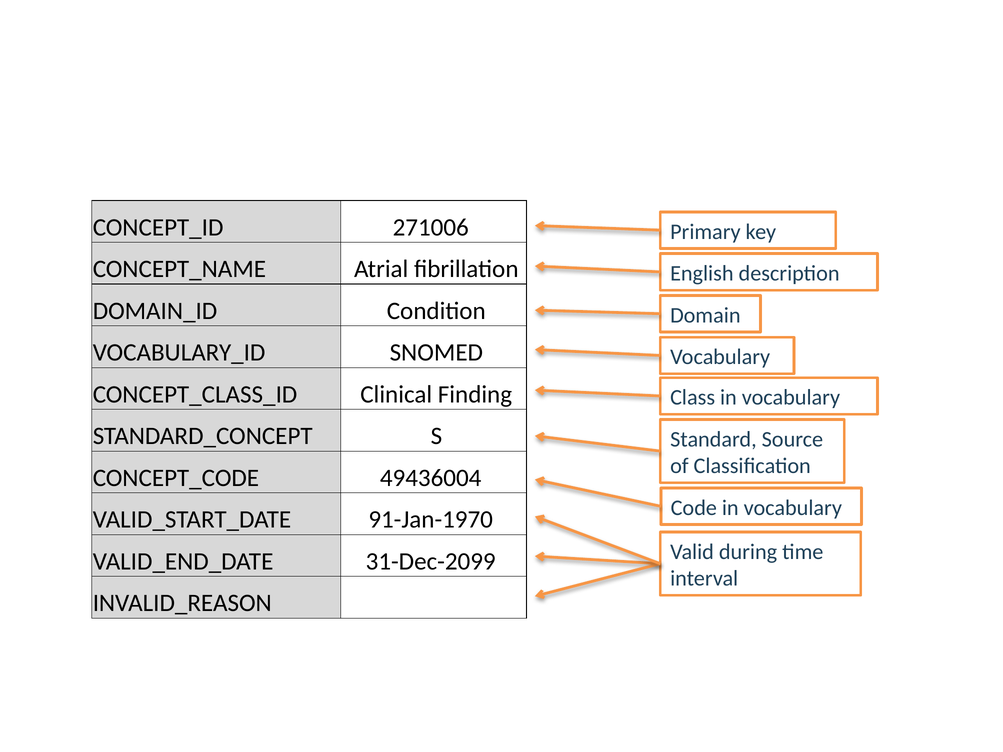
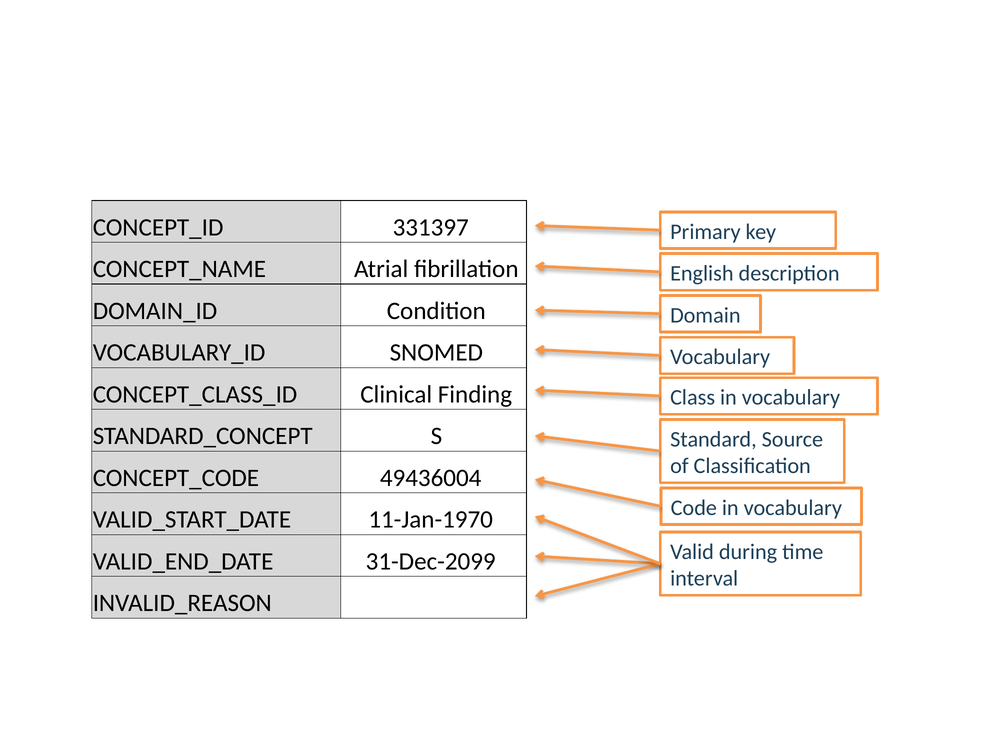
271006: 271006 -> 331397
91-Jan-1970: 91-Jan-1970 -> 11-Jan-1970
